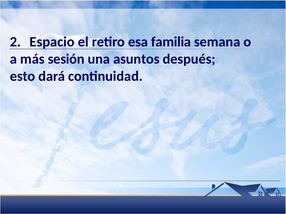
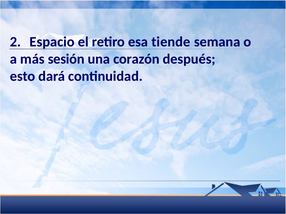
familia: familia -> tiende
asuntos: asuntos -> corazón
